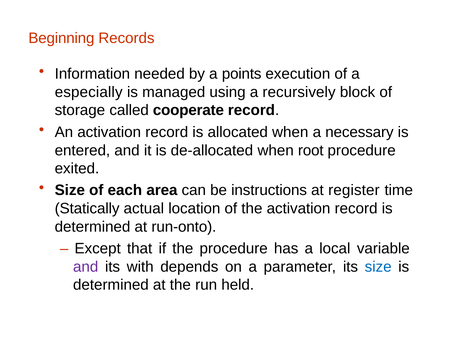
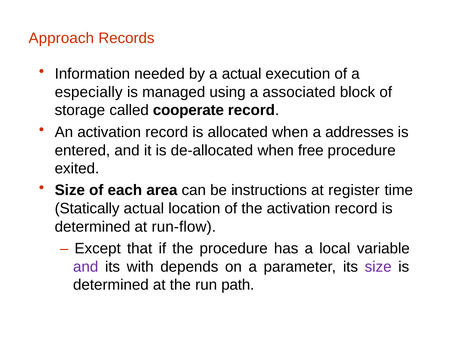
Beginning: Beginning -> Approach
a points: points -> actual
recursively: recursively -> associated
necessary: necessary -> addresses
root: root -> free
run-onto: run-onto -> run-flow
size at (378, 266) colour: blue -> purple
held: held -> path
